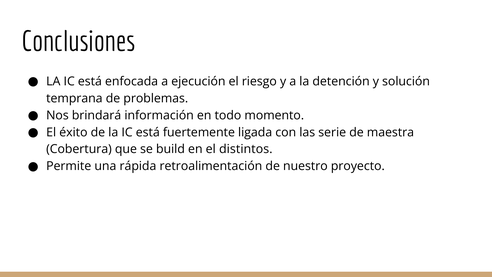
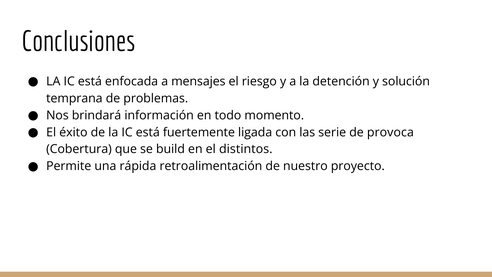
ejecución: ejecución -> mensajes
maestra: maestra -> provoca
